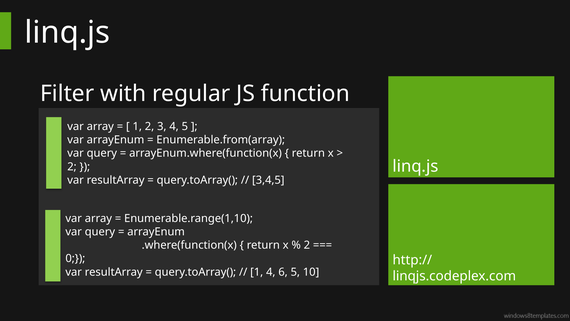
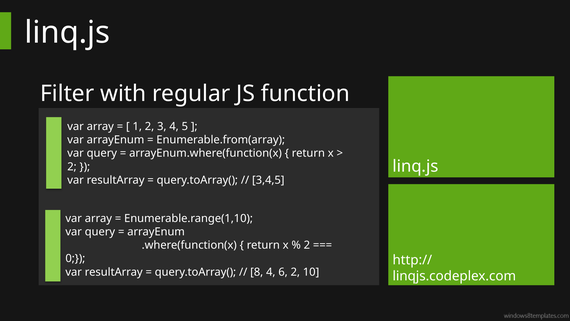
1 at (257, 272): 1 -> 8
6 5: 5 -> 2
